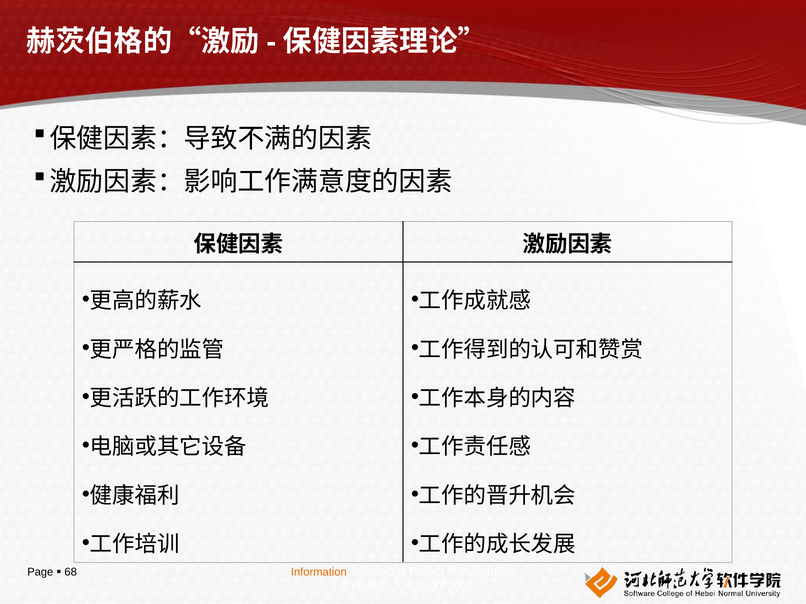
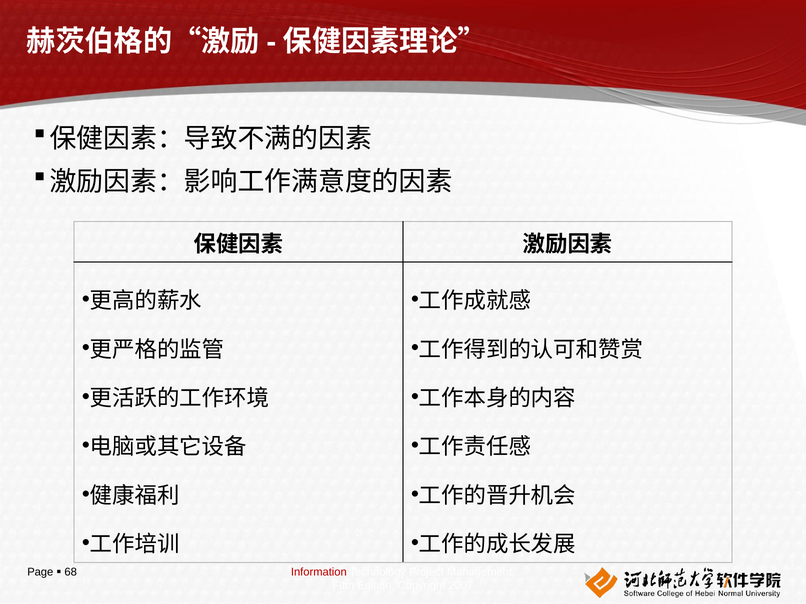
Information colour: orange -> red
